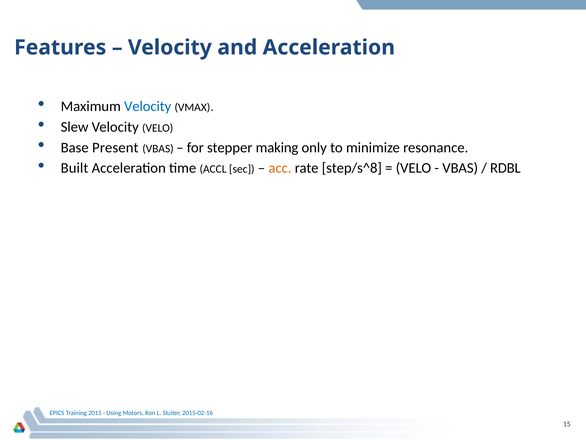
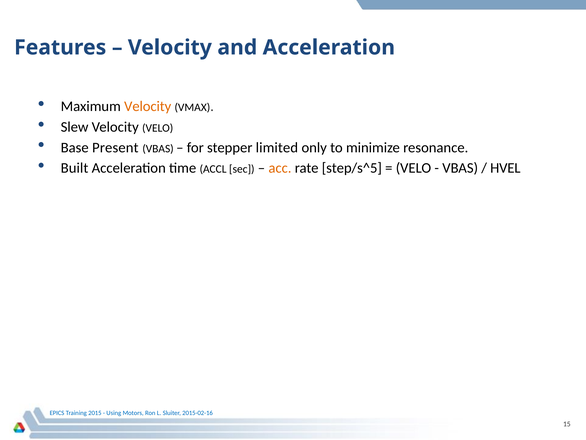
Velocity at (148, 106) colour: blue -> orange
making: making -> limited
step/s^8: step/s^8 -> step/s^5
RDBL: RDBL -> HVEL
